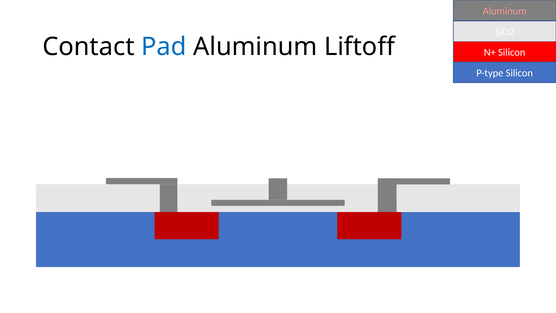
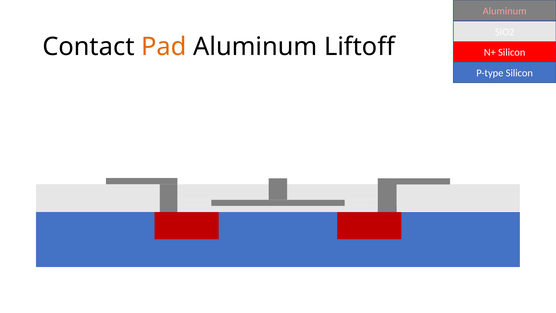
Pad colour: blue -> orange
